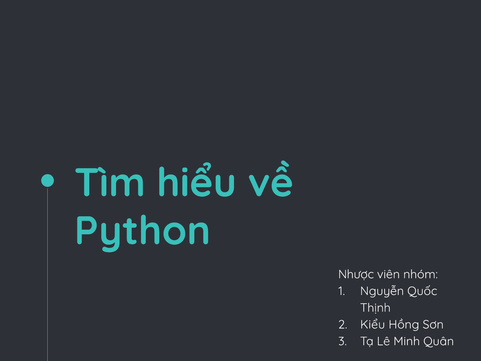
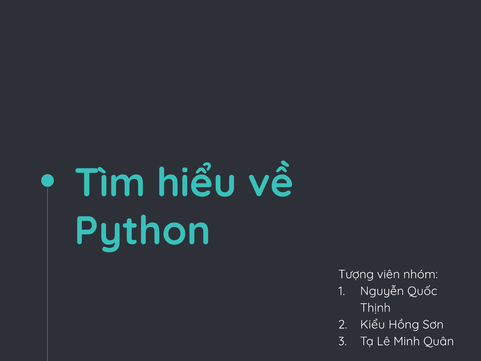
Nhược: Nhược -> Tượng
